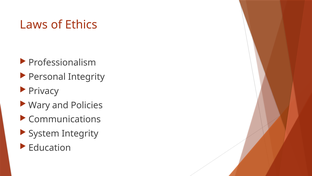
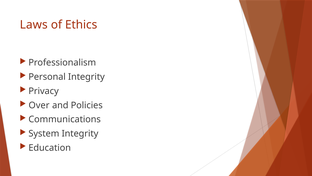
Wary: Wary -> Over
